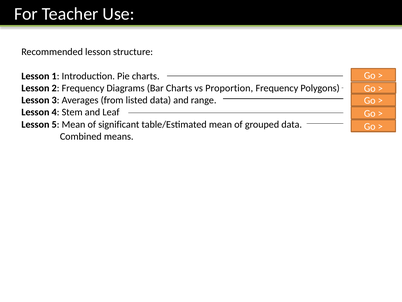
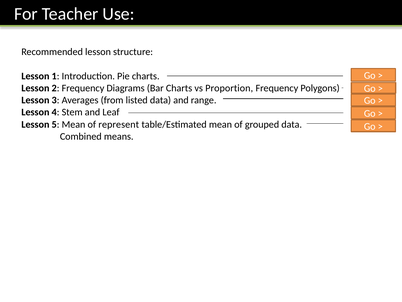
significant: significant -> represent
